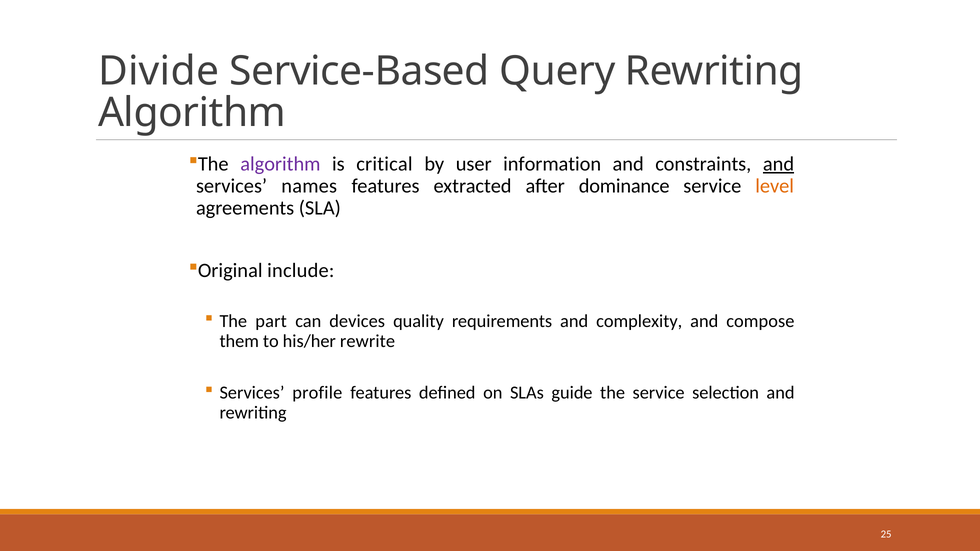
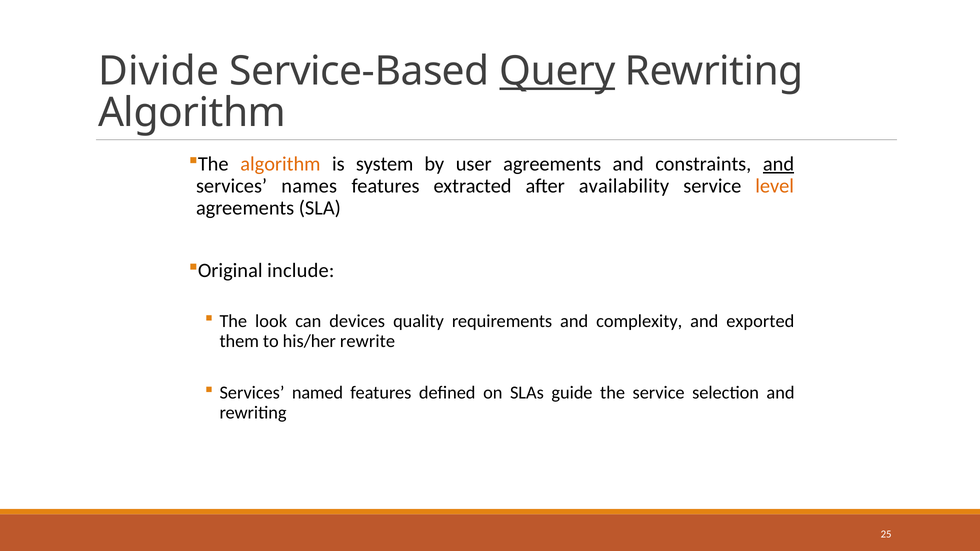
Query underline: none -> present
algorithm at (280, 164) colour: purple -> orange
critical: critical -> system
user information: information -> agreements
dominance: dominance -> availability
part: part -> look
compose: compose -> exported
profile: profile -> named
